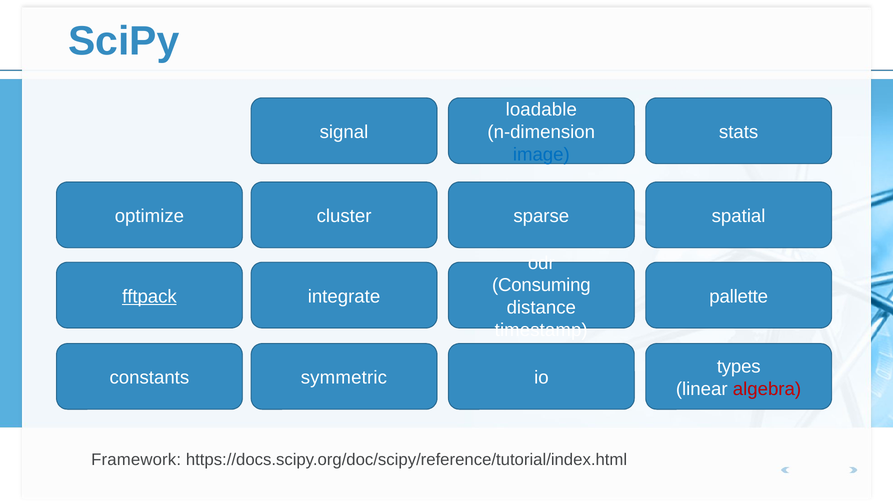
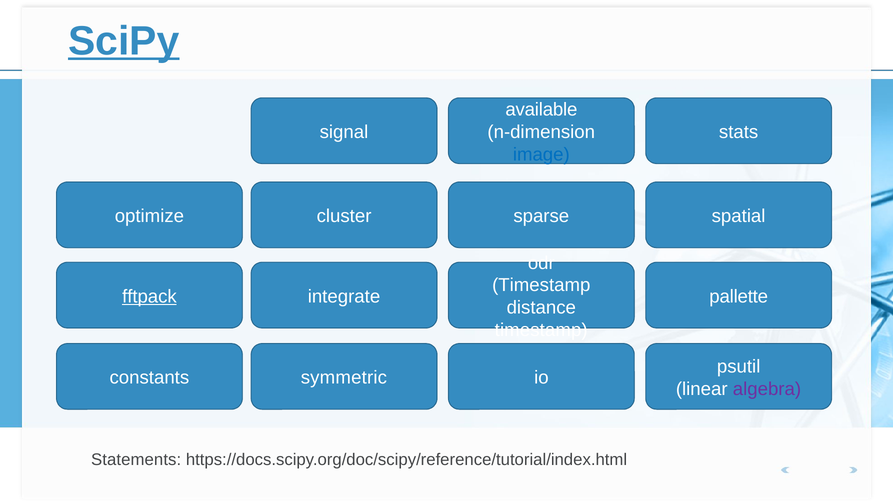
SciPy underline: none -> present
loadable: loadable -> available
Consuming at (541, 285): Consuming -> Timestamp
types: types -> psutil
algebra colour: red -> purple
Framework: Framework -> Statements
